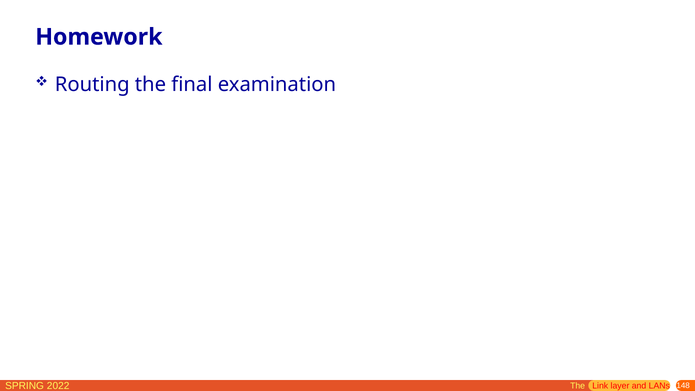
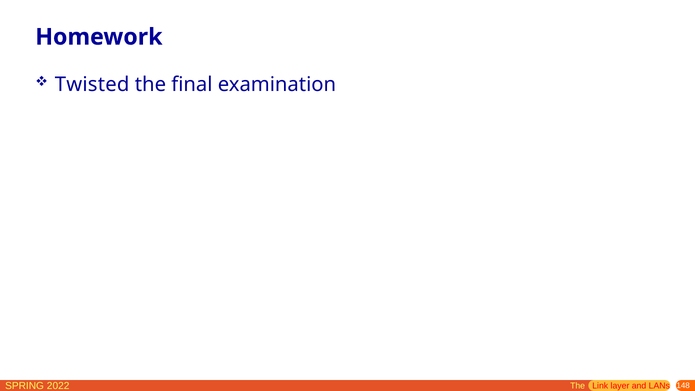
Routing: Routing -> Twisted
